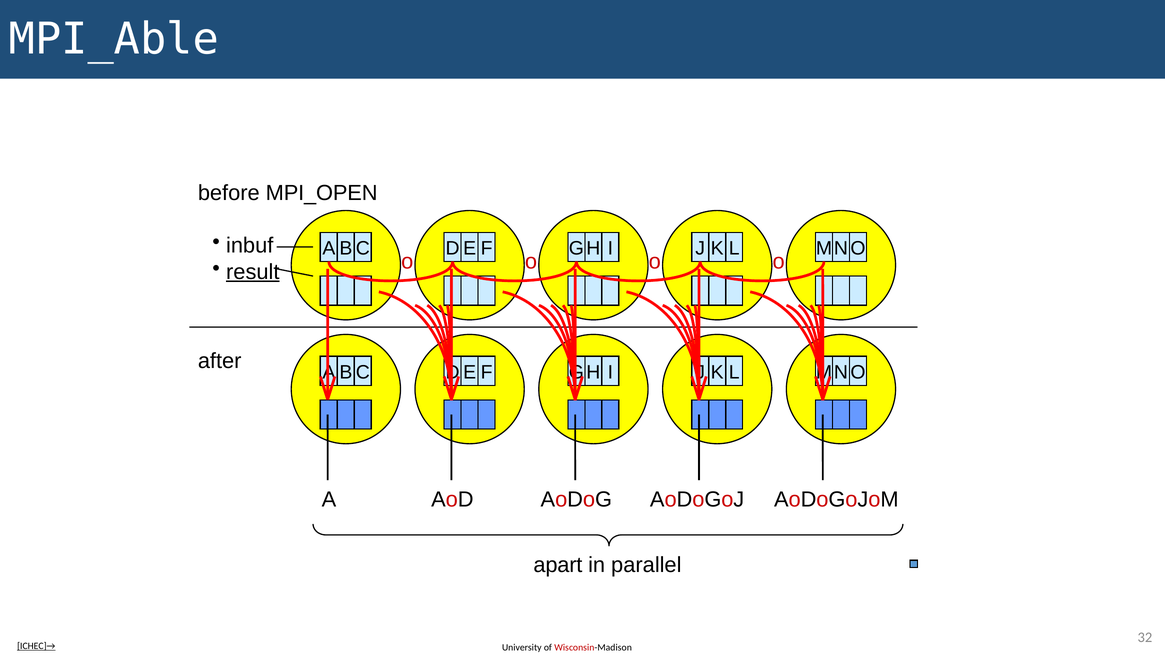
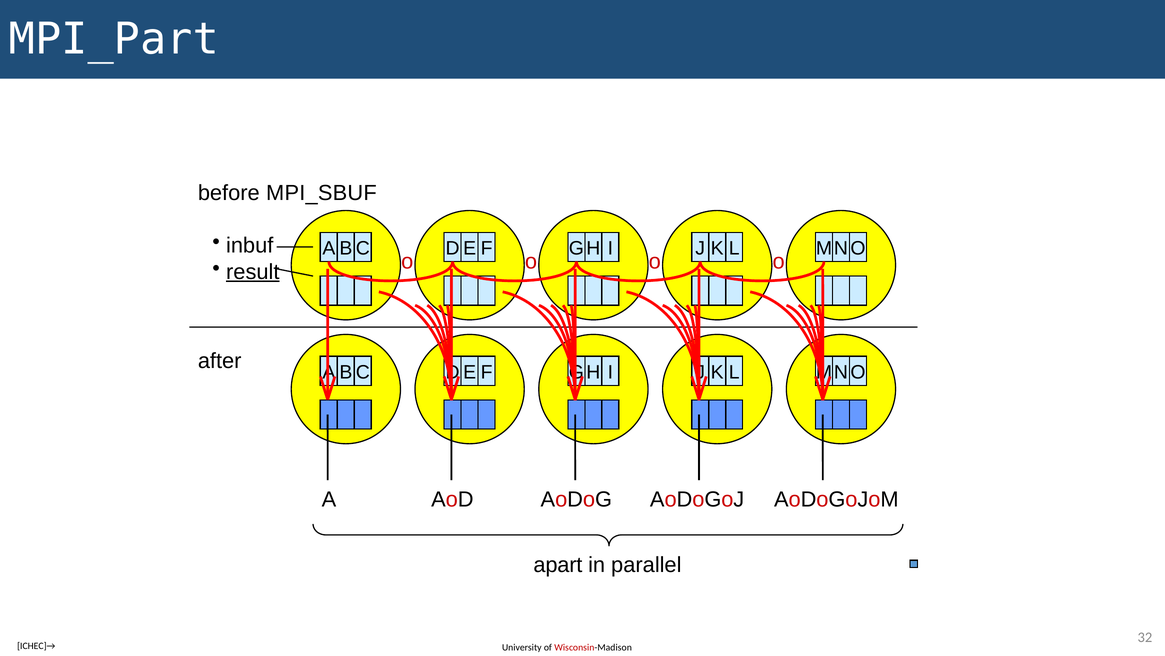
MPI_Able: MPI_Able -> MPI_Part
MPI_OPEN: MPI_OPEN -> MPI_SBUF
ICHEC]→ underline: present -> none
